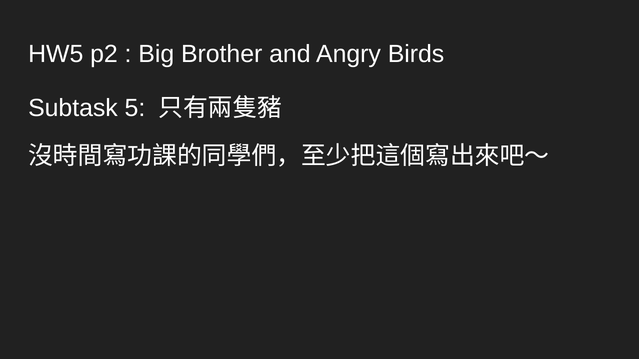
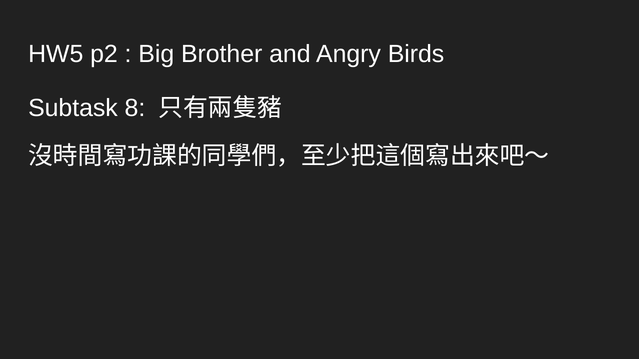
5: 5 -> 8
